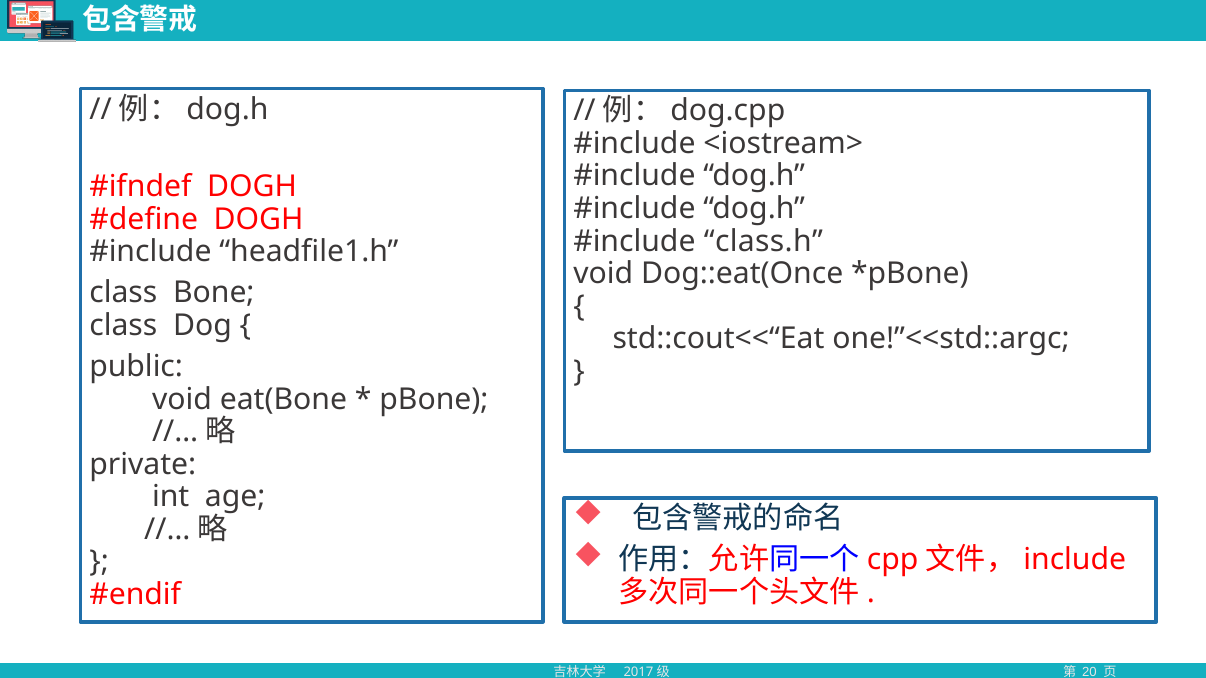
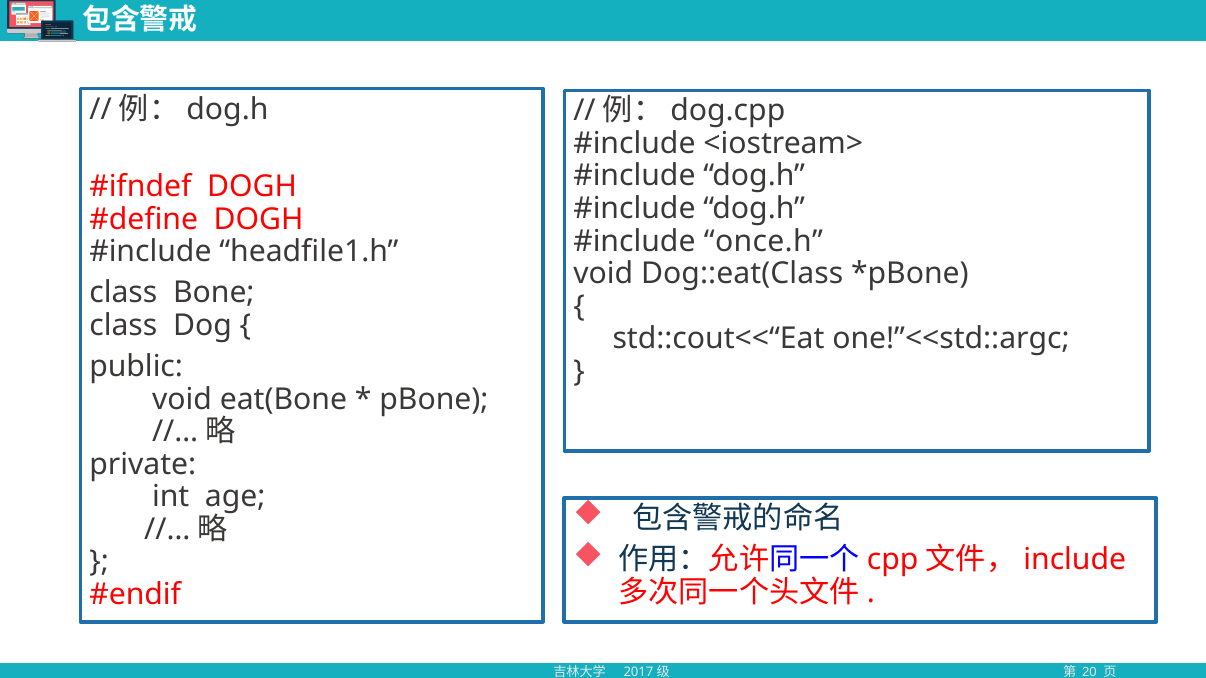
class.h: class.h -> once.h
Dog::eat(Once: Dog::eat(Once -> Dog::eat(Class
